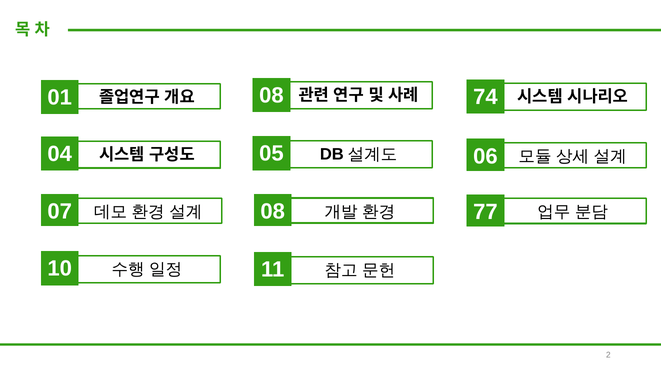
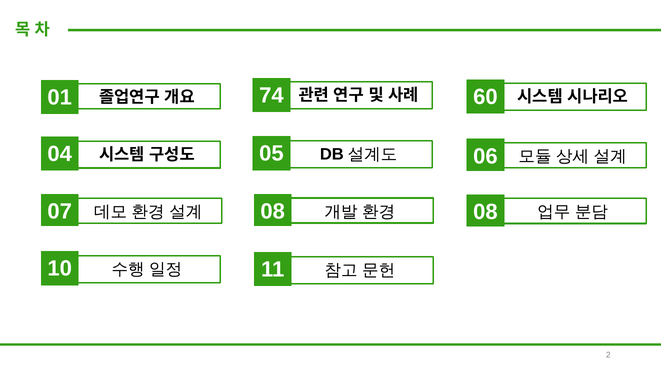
08 at (271, 95): 08 -> 74
74: 74 -> 60
77 at (485, 212): 77 -> 08
